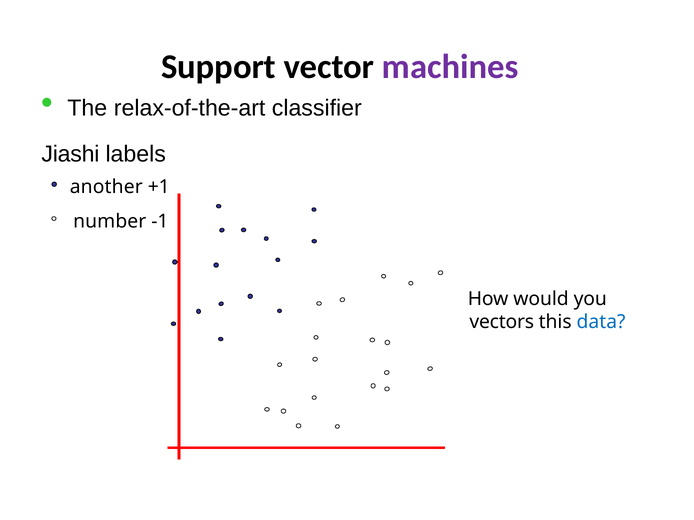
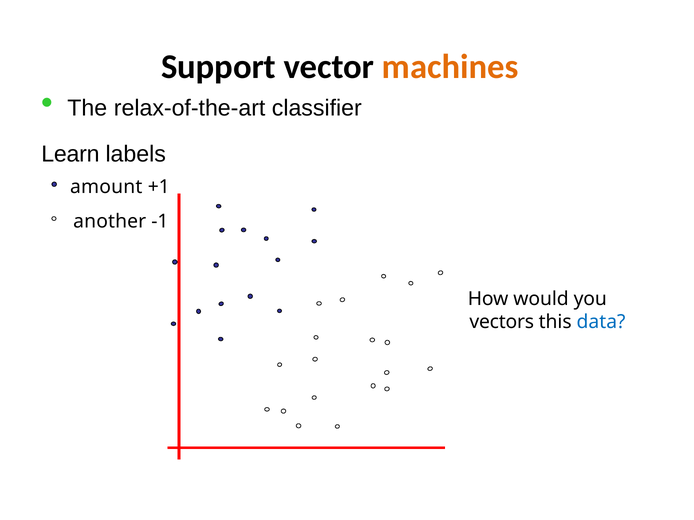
machines colour: purple -> orange
Jiashi: Jiashi -> Learn
another: another -> amount
number: number -> another
